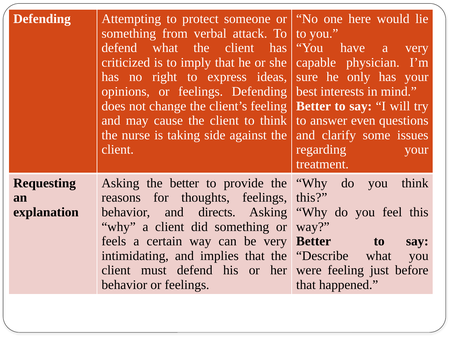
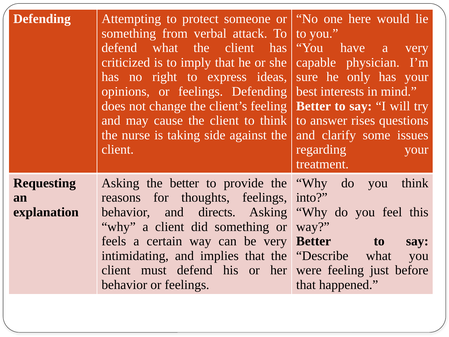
even: even -> rises
this at (312, 198): this -> into
